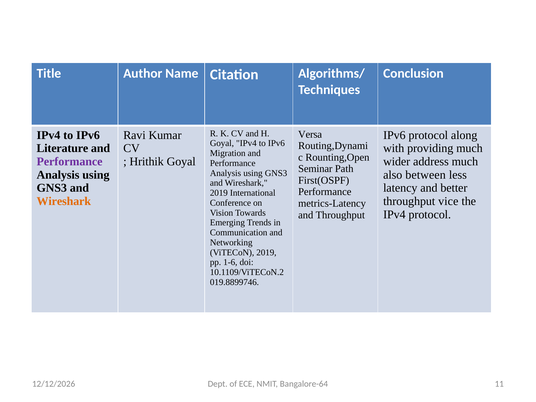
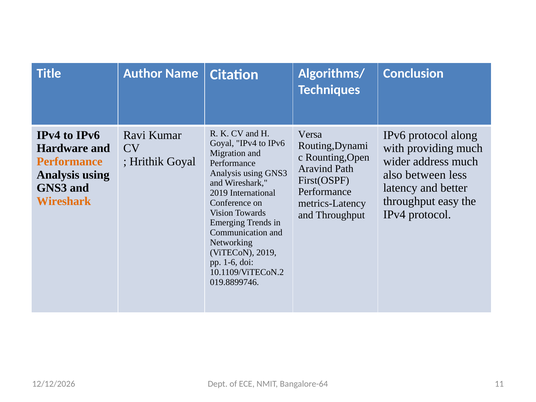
Literature: Literature -> Hardware
Performance at (70, 162) colour: purple -> orange
Seminar: Seminar -> Aravind
vice: vice -> easy
